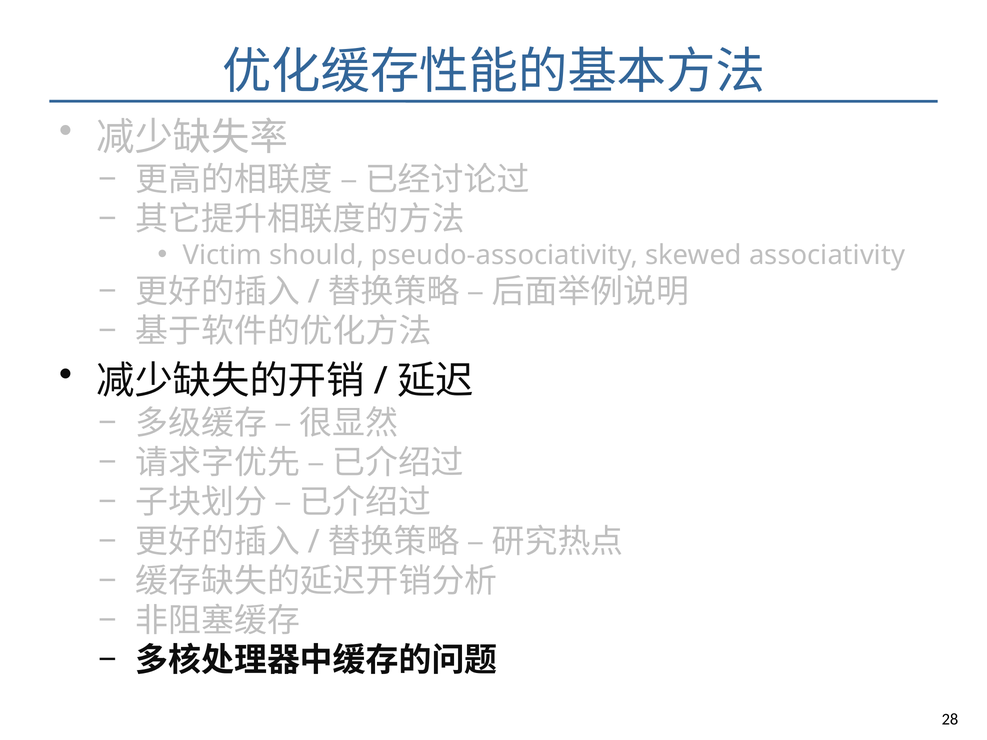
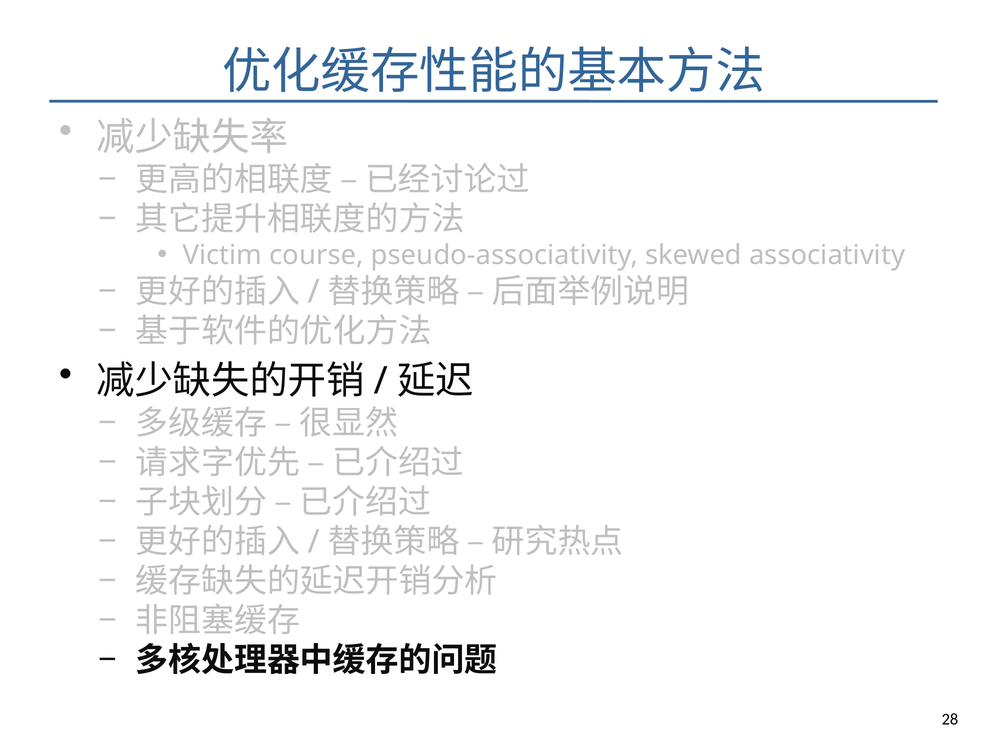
should: should -> course
